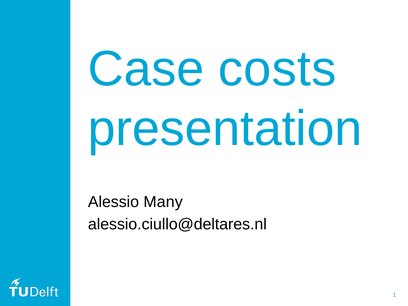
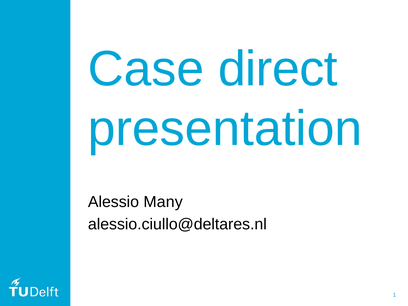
costs: costs -> direct
